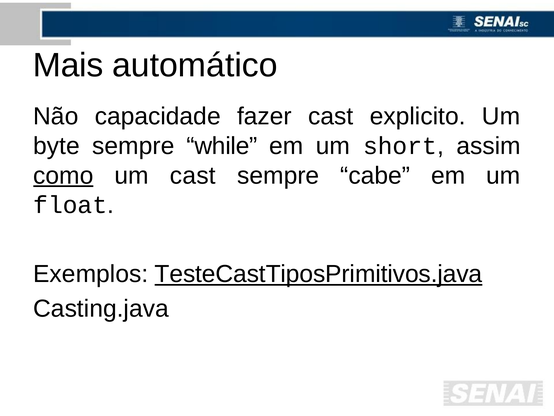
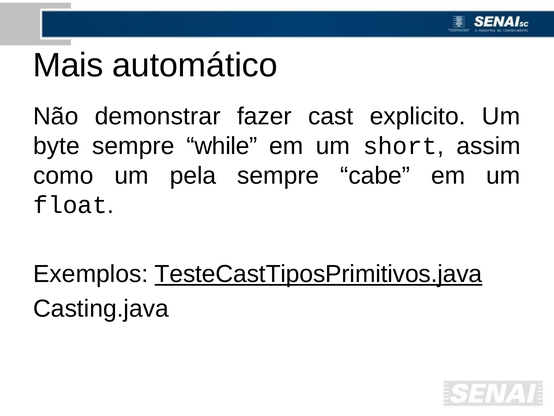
capacidade: capacidade -> demonstrar
como underline: present -> none
um cast: cast -> pela
